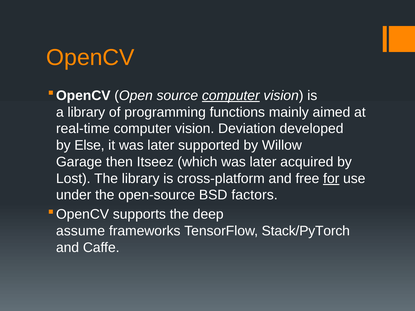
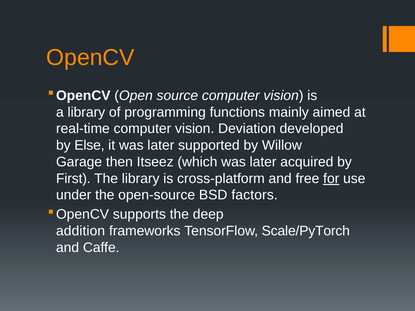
computer at (231, 96) underline: present -> none
Lost: Lost -> First
assume: assume -> addition
Stack/PyTorch: Stack/PyTorch -> Scale/PyTorch
